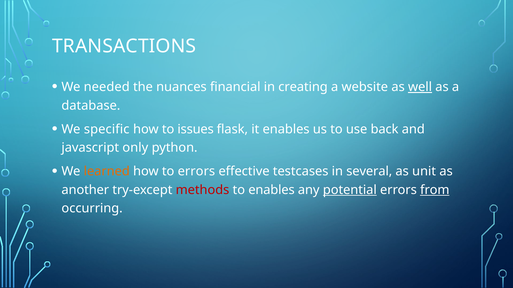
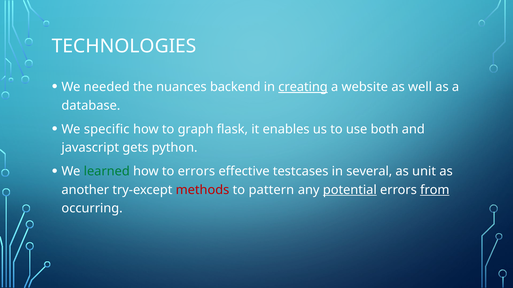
TRANSACTIONS: TRANSACTIONS -> TECHNOLOGIES
financial: financial -> backend
creating underline: none -> present
well underline: present -> none
issues: issues -> graph
back: back -> both
only: only -> gets
learned colour: orange -> green
to enables: enables -> pattern
